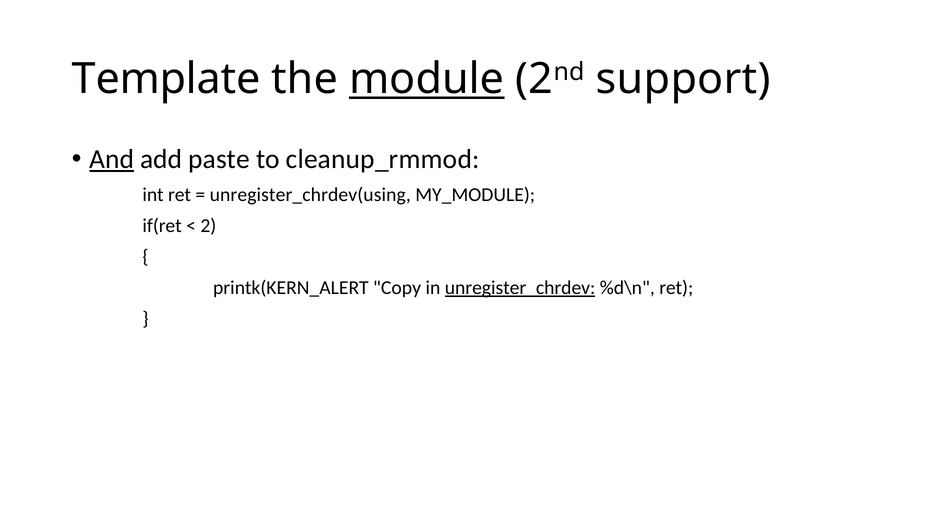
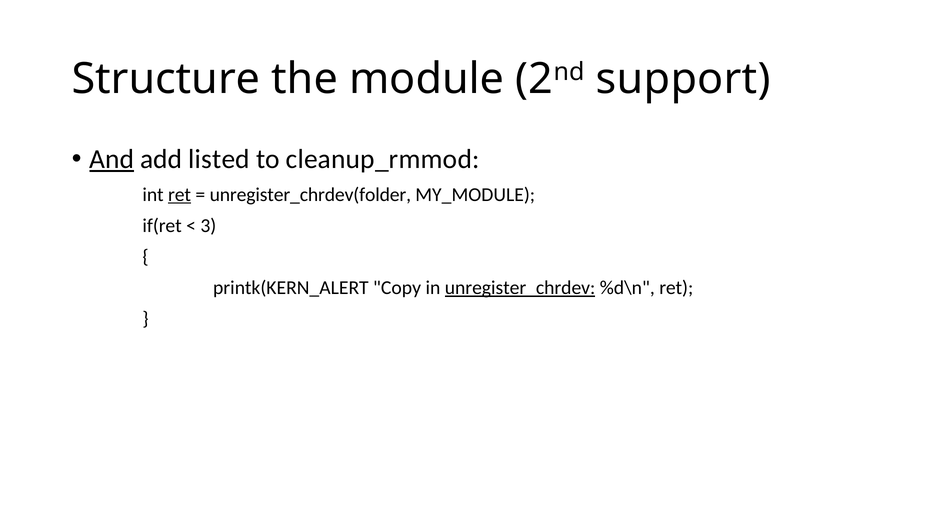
Template: Template -> Structure
module underline: present -> none
paste: paste -> listed
ret at (180, 195) underline: none -> present
unregister_chrdev(using: unregister_chrdev(using -> unregister_chrdev(folder
2: 2 -> 3
